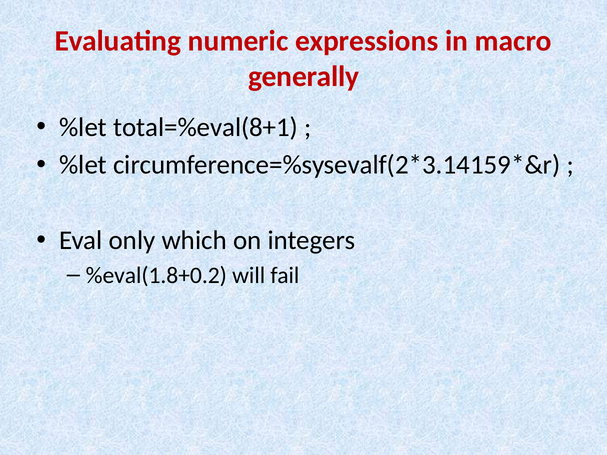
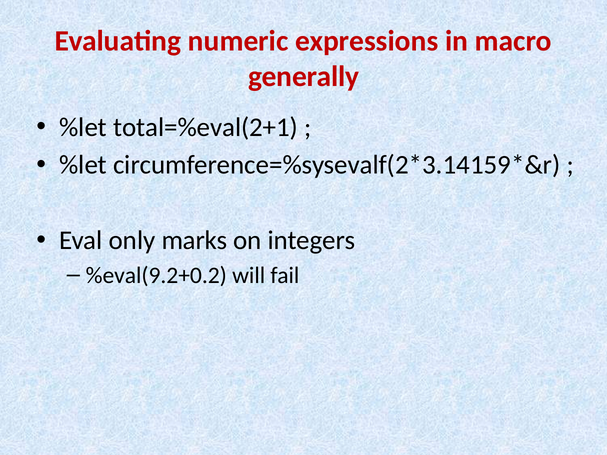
total=%eval(8+1: total=%eval(8+1 -> total=%eval(2+1
which: which -> marks
%eval(1.8+0.2: %eval(1.8+0.2 -> %eval(9.2+0.2
